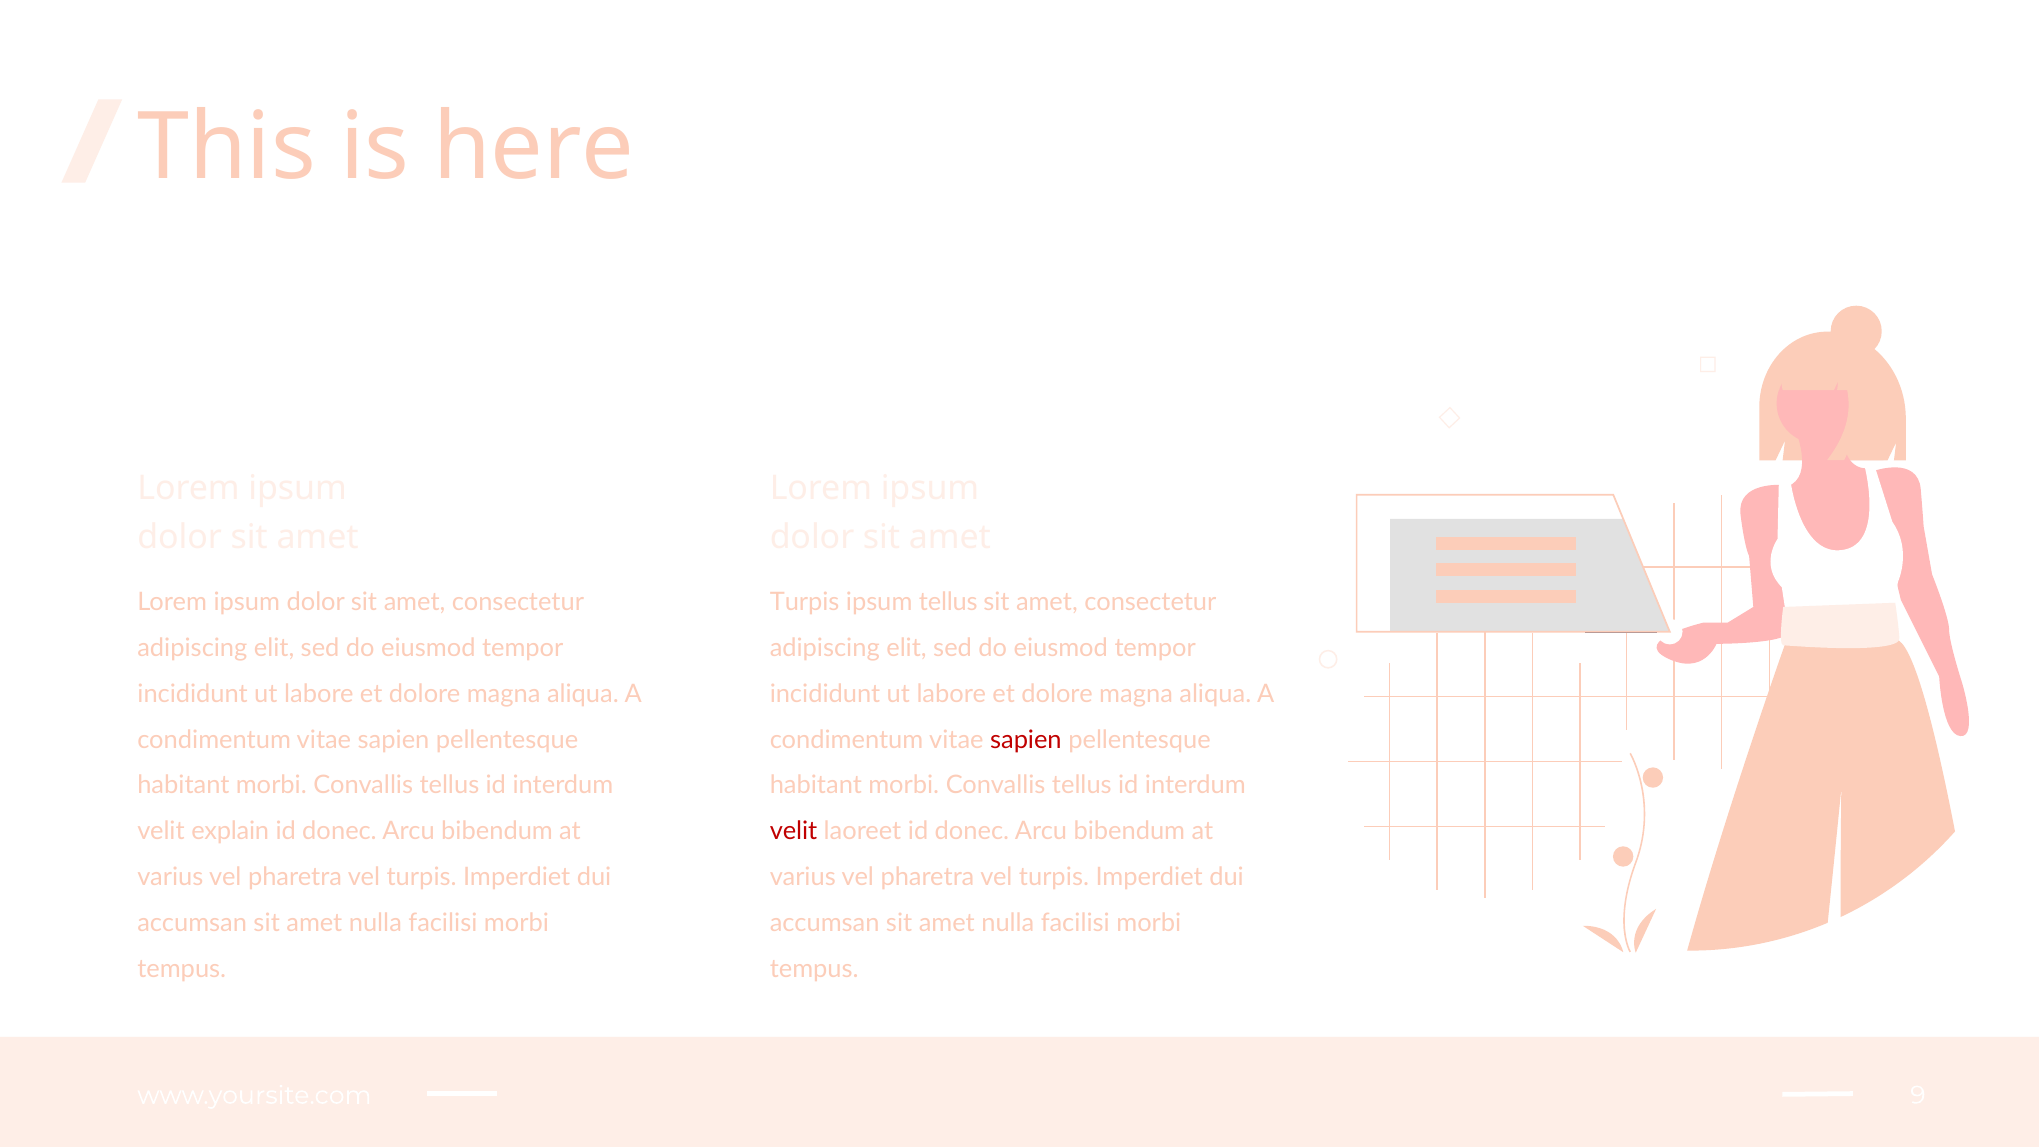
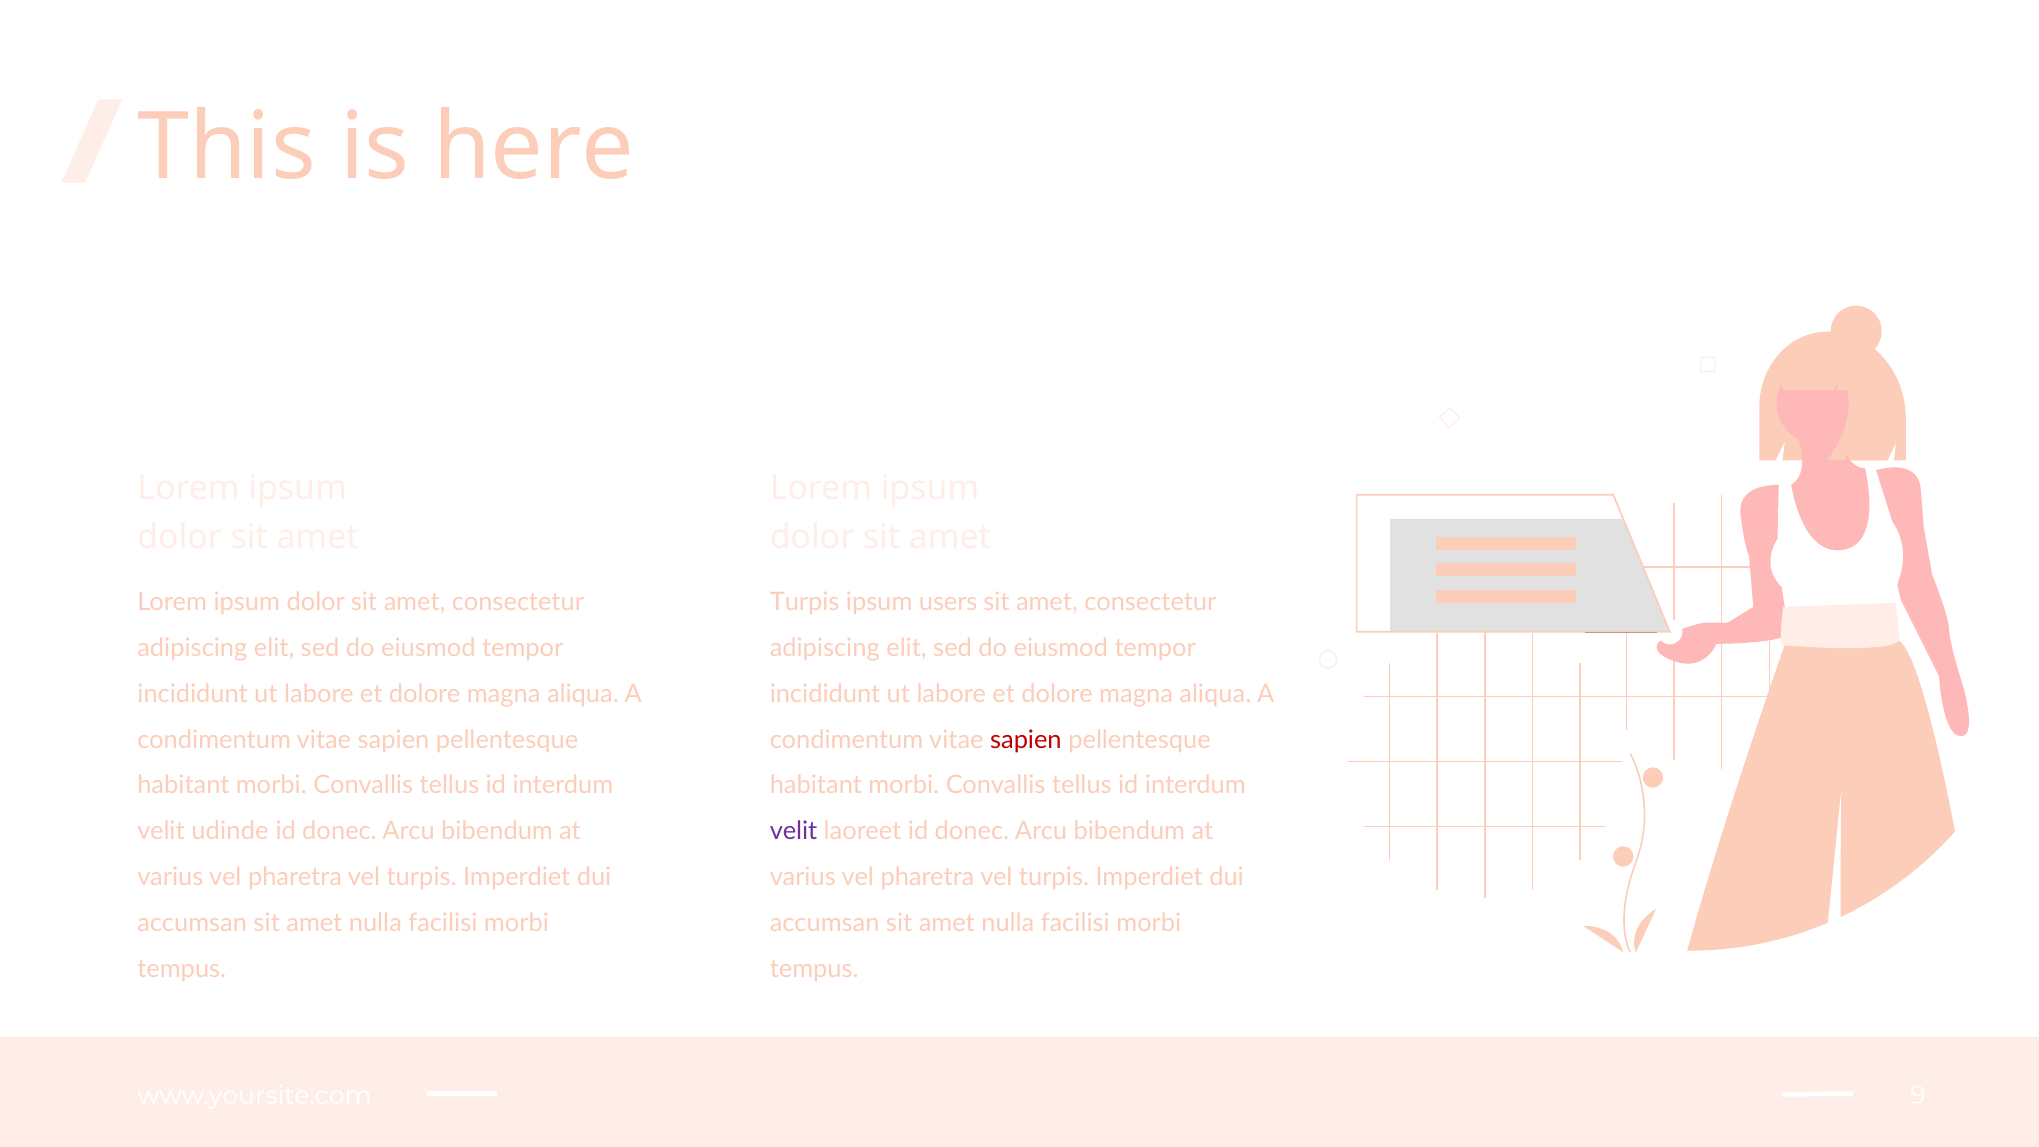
ipsum tellus: tellus -> users
explain: explain -> udinde
velit at (794, 831) colour: red -> purple
